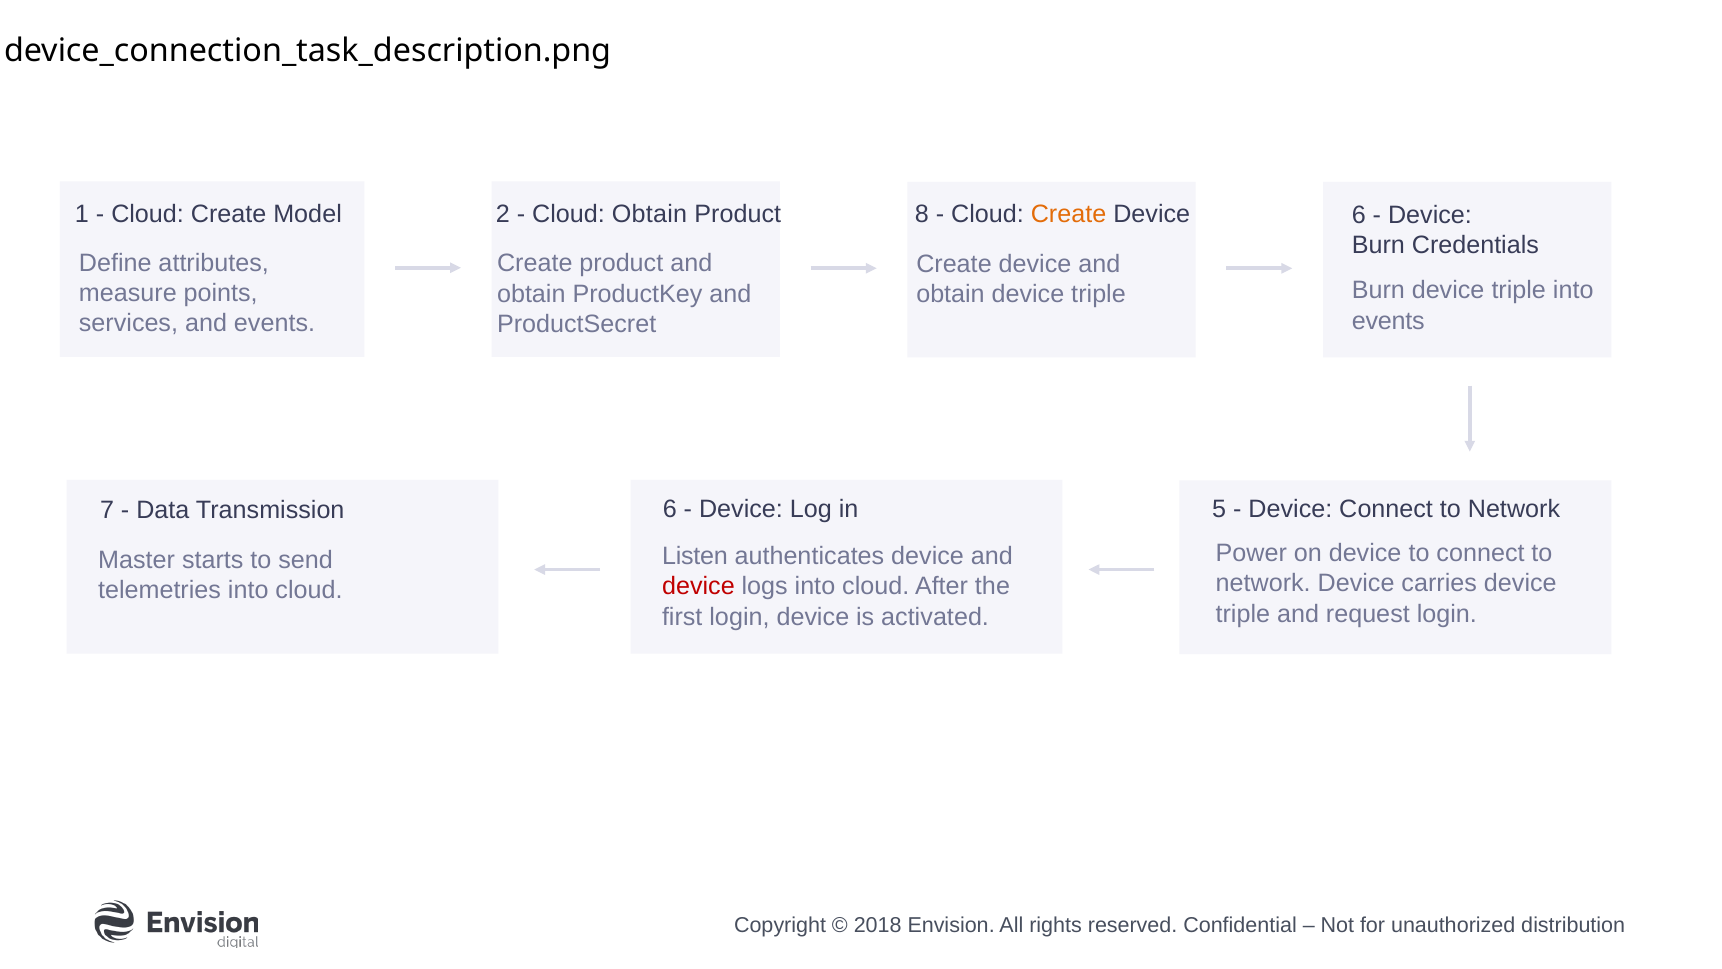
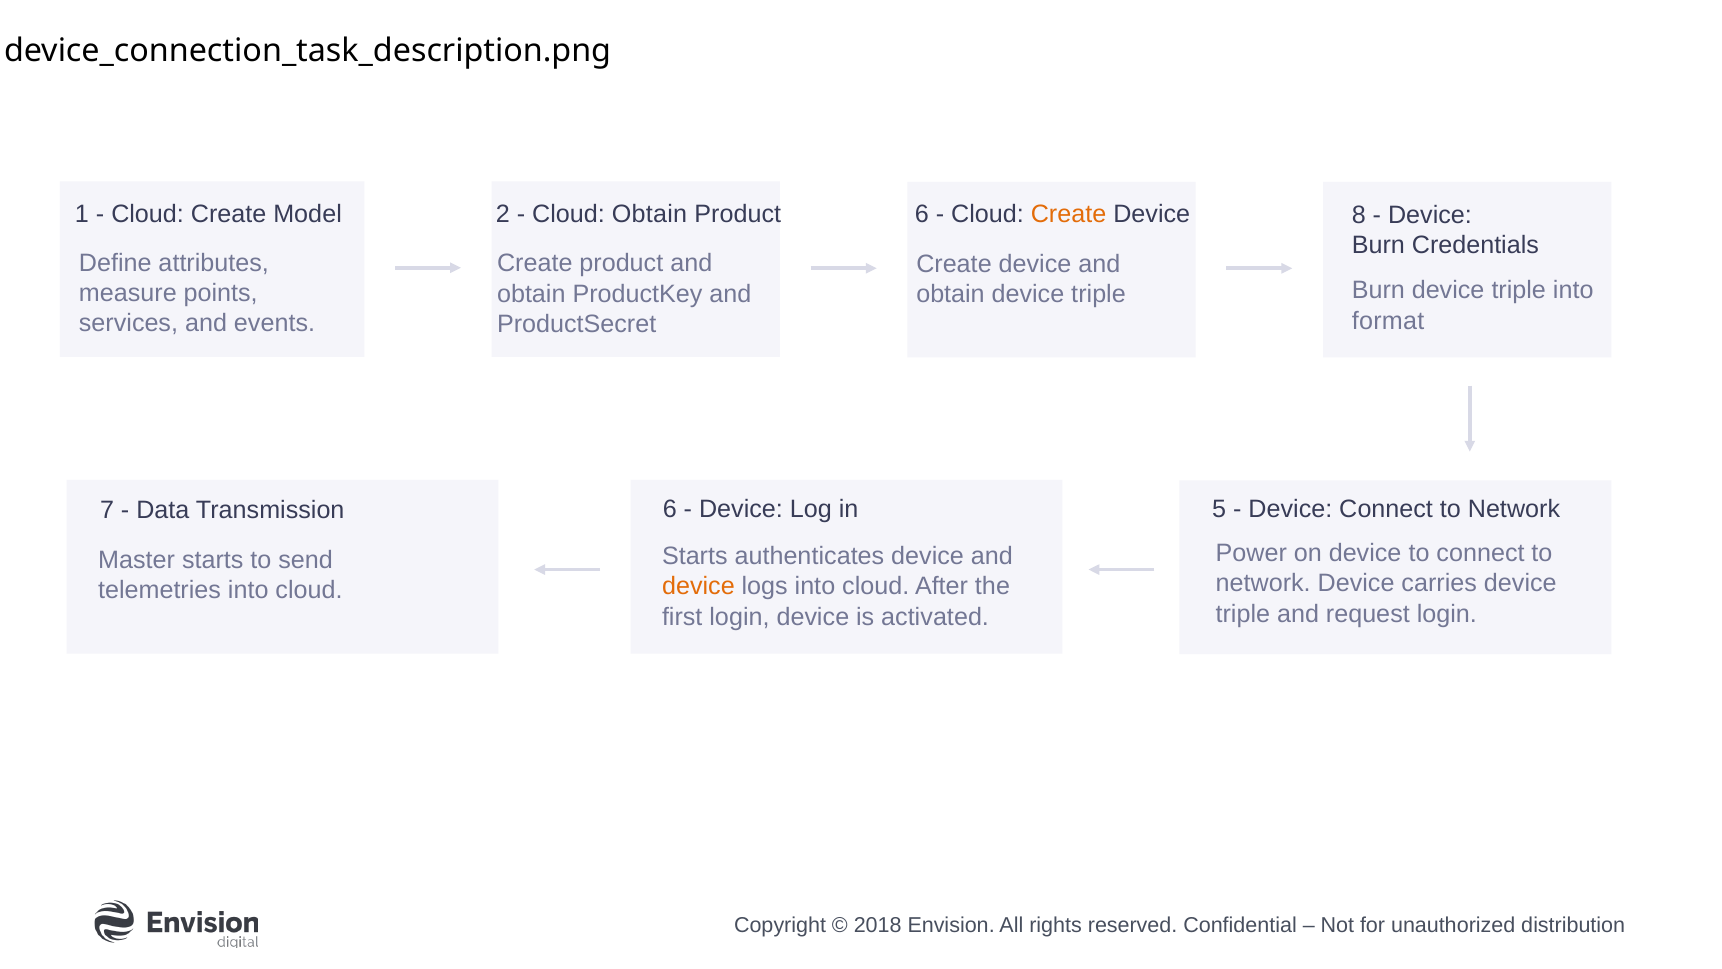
Product 8: 8 -> 6
Device 6: 6 -> 8
events at (1388, 321): events -> format
Listen at (695, 556): Listen -> Starts
device at (698, 586) colour: red -> orange
